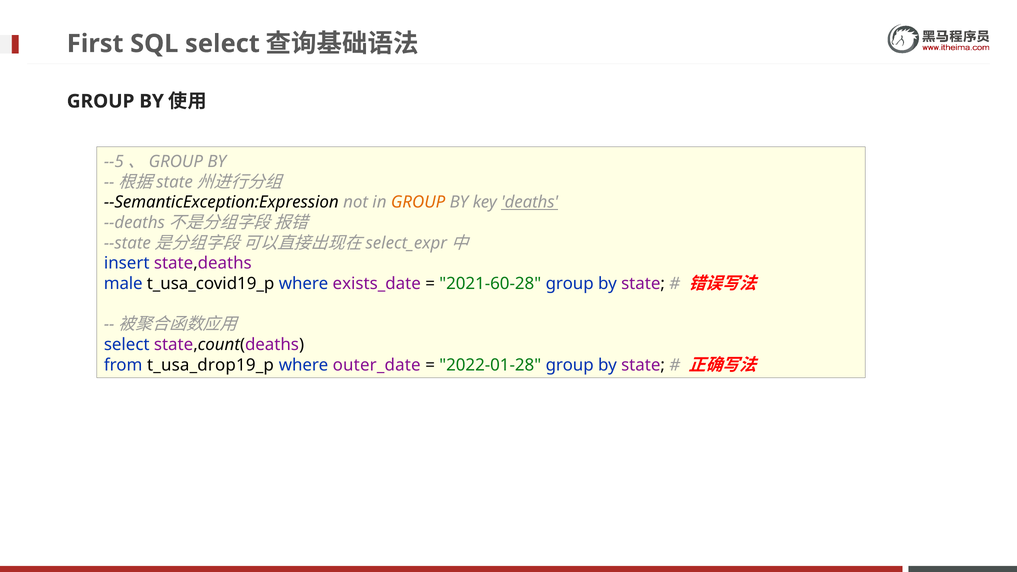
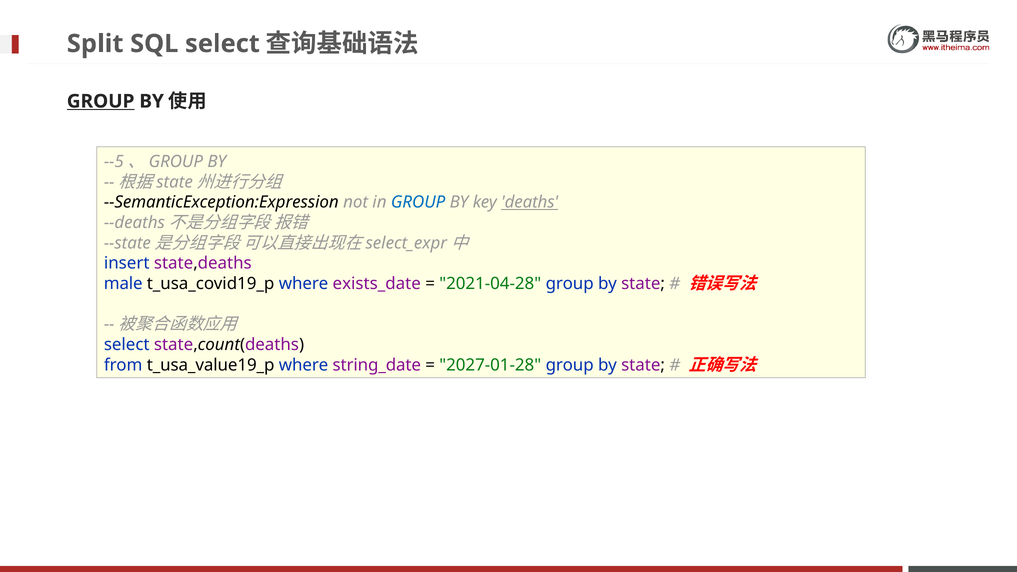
First: First -> Split
GROUP at (101, 101) underline: none -> present
GROUP at (418, 202) colour: orange -> blue
2021-60-28: 2021-60-28 -> 2021-04-28
t_usa_drop19_p: t_usa_drop19_p -> t_usa_value19_p
outer_date: outer_date -> string_date
2022-01-28: 2022-01-28 -> 2027-01-28
